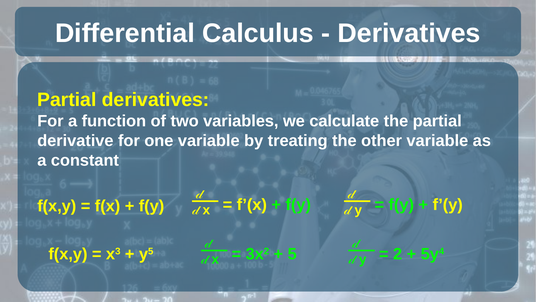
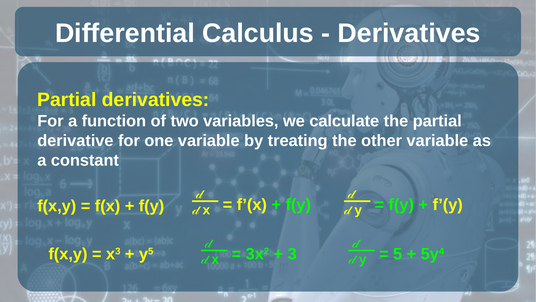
5: 5 -> 3
2: 2 -> 5
